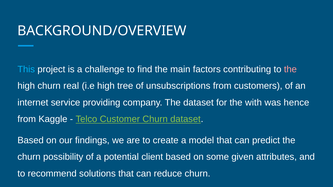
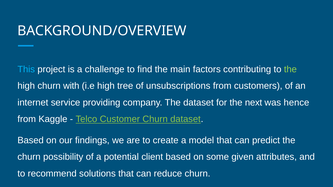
the at (290, 69) colour: pink -> light green
real: real -> with
with: with -> next
